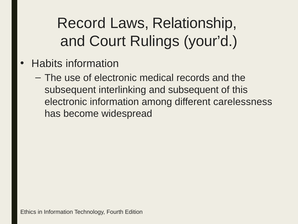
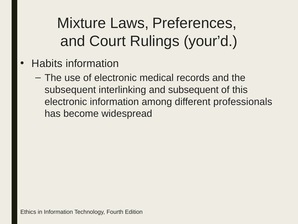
Record: Record -> Mixture
Relationship: Relationship -> Preferences
carelessness: carelessness -> professionals
